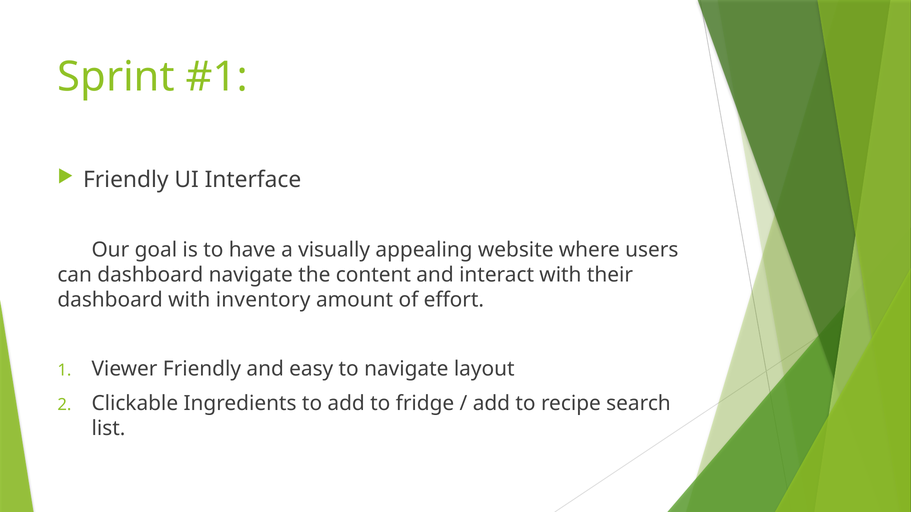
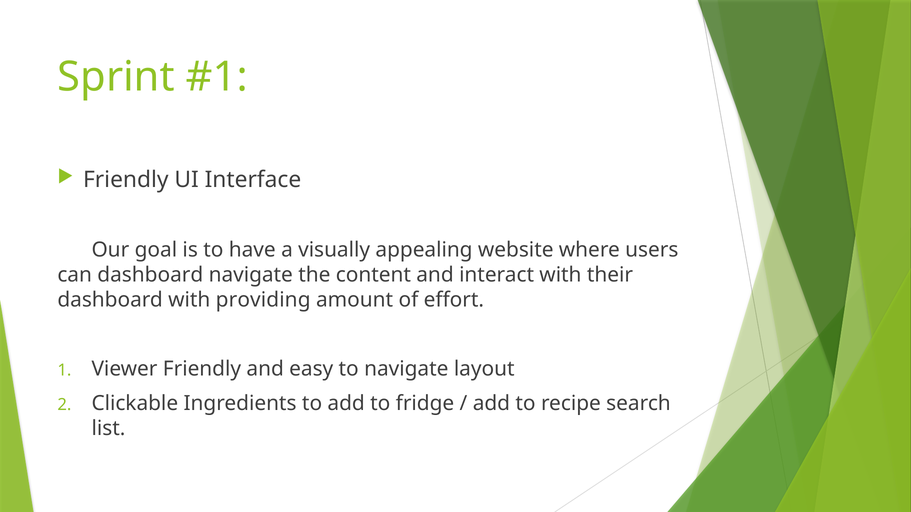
inventory: inventory -> providing
